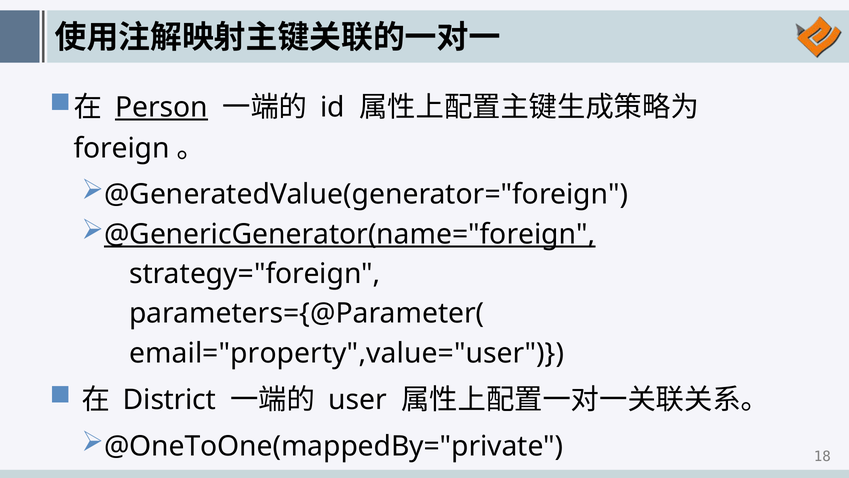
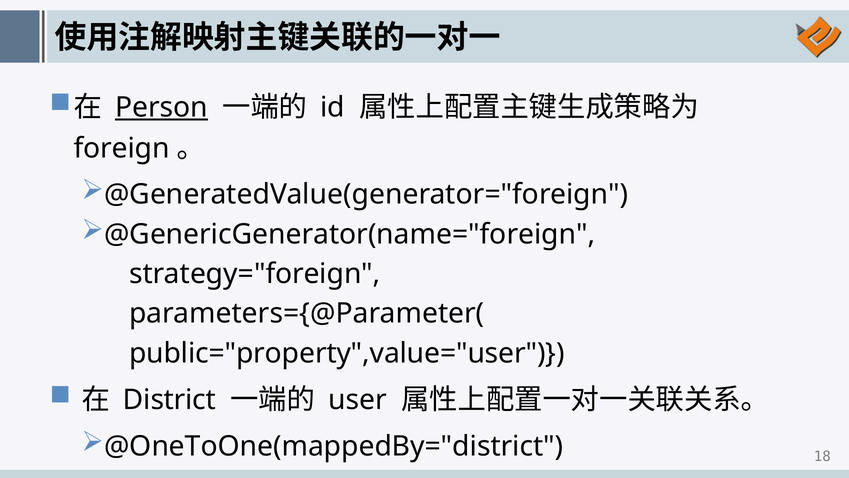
@GenericGenerator(name="foreign underline: present -> none
email="property",value="user: email="property",value="user -> public="property",value="user
@OneToOne(mappedBy="private: @OneToOne(mappedBy="private -> @OneToOne(mappedBy="district
